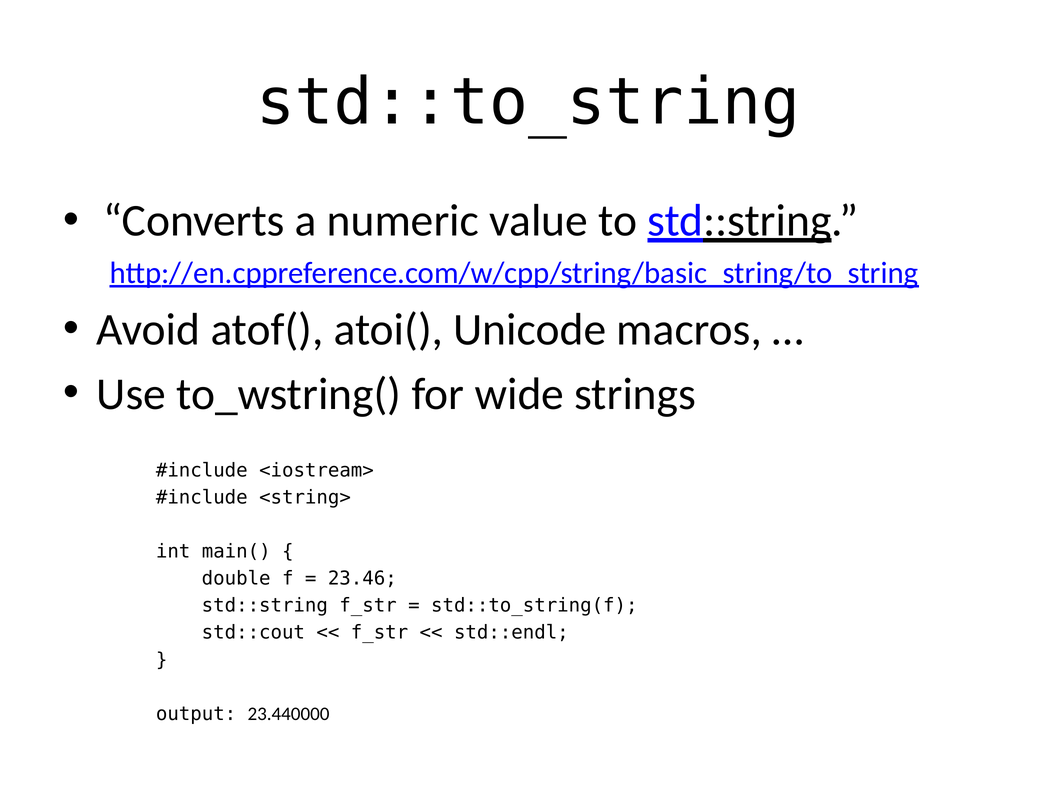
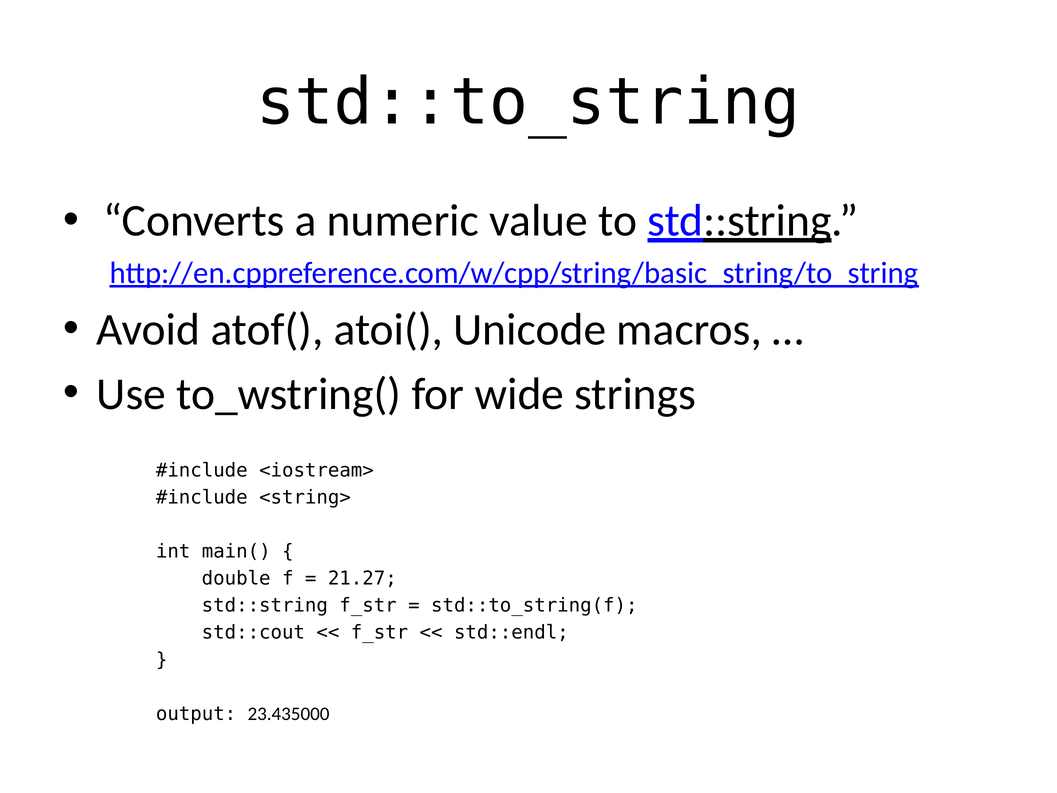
23.46: 23.46 -> 21.27
23.440000: 23.440000 -> 23.435000
